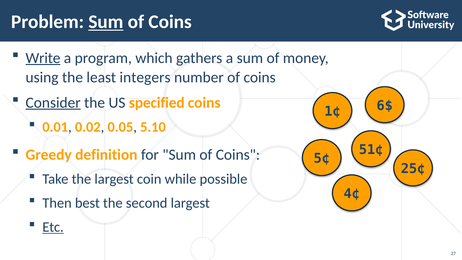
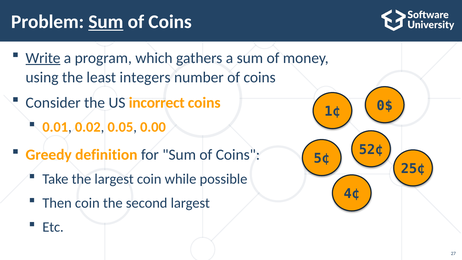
Consider underline: present -> none
specified: specified -> incorrect
6$: 6$ -> 0$
5.10: 5.10 -> 0.00
51¢: 51¢ -> 52¢
Then best: best -> coin
Etc underline: present -> none
